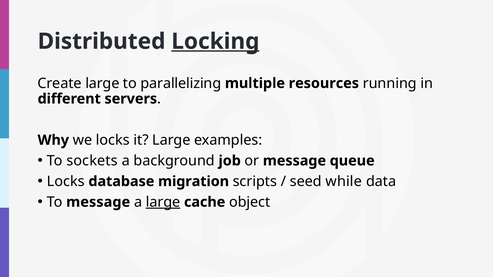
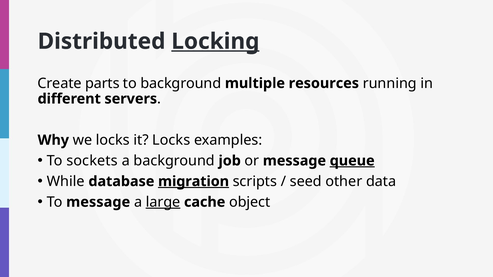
Create large: large -> parts
to parallelizing: parallelizing -> background
it Large: Large -> Locks
queue underline: none -> present
Locks at (66, 182): Locks -> While
migration underline: none -> present
while: while -> other
